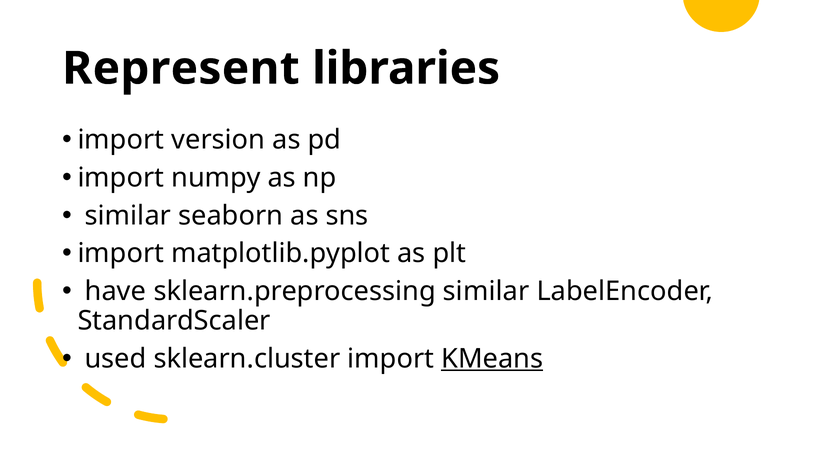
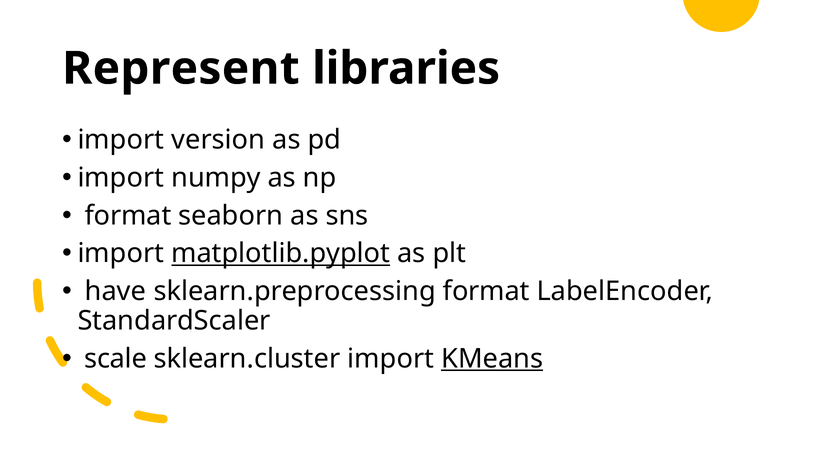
similar at (128, 216): similar -> format
matplotlib.pyplot underline: none -> present
sklearn.preprocessing similar: similar -> format
used: used -> scale
